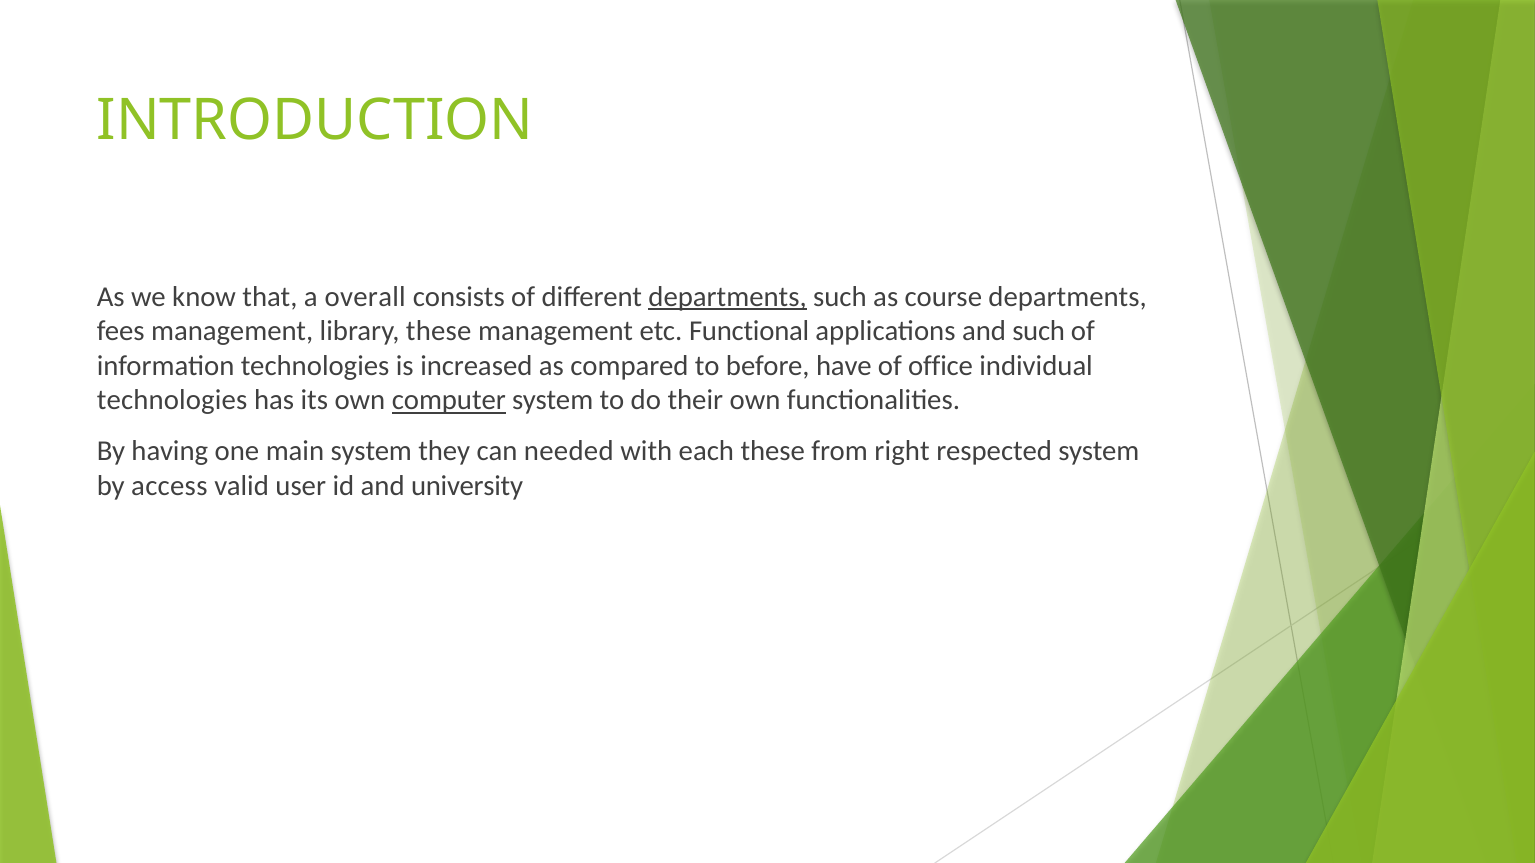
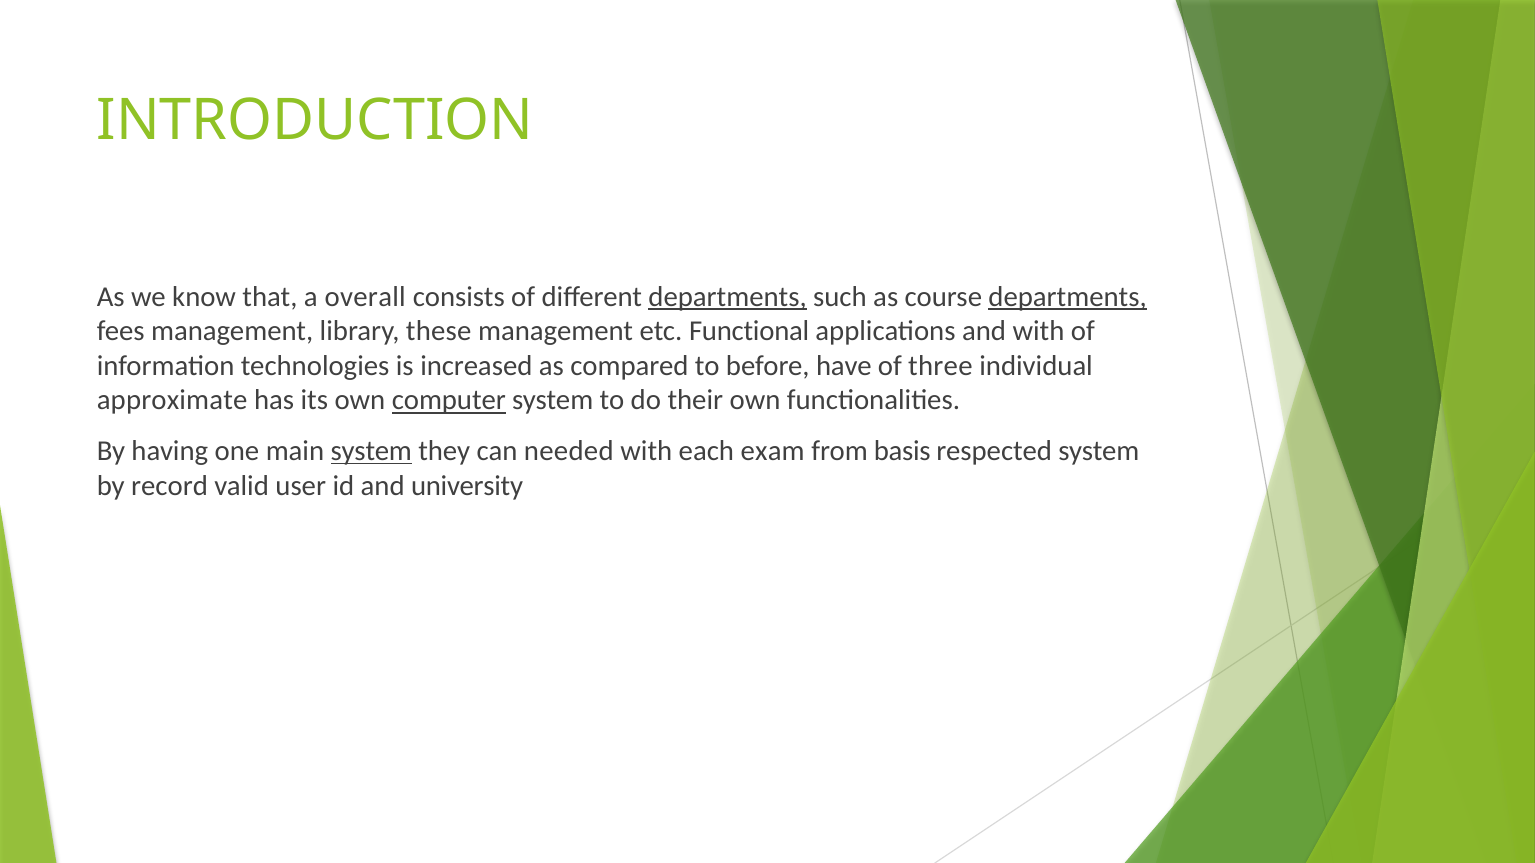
departments at (1068, 297) underline: none -> present
and such: such -> with
office: office -> three
technologies at (172, 401): technologies -> approximate
system at (371, 451) underline: none -> present
each these: these -> exam
right: right -> basis
access: access -> record
